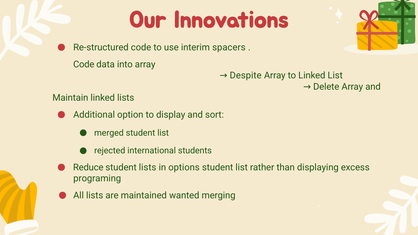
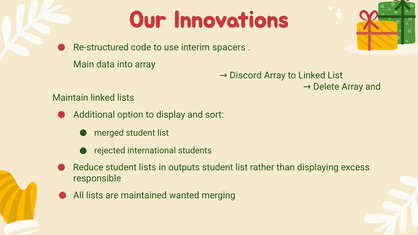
Code at (84, 64): Code -> Main
Despite: Despite -> Discord
options: options -> outputs
programing: programing -> responsible
